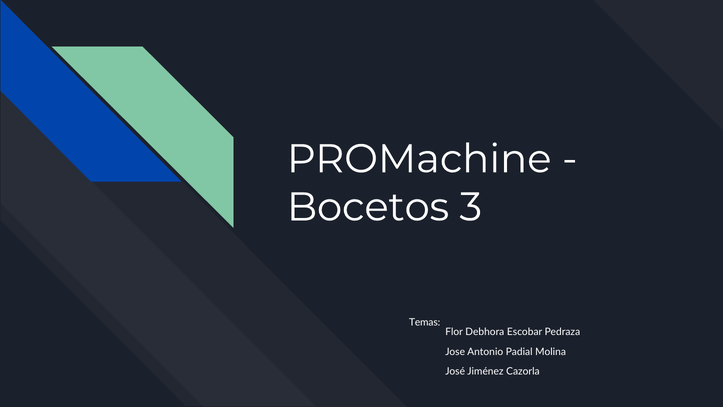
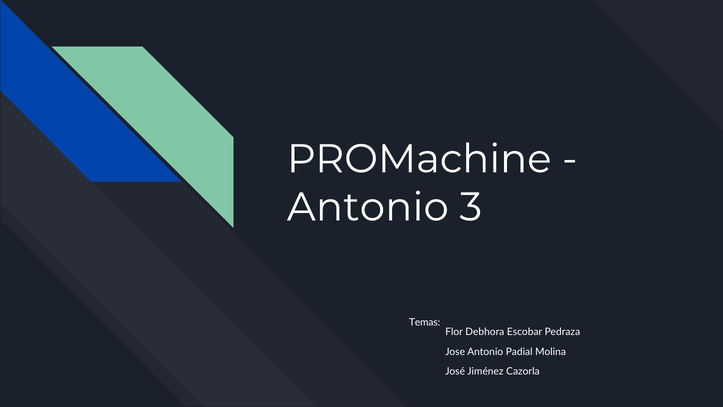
Bocetos at (368, 207): Bocetos -> Antonio
